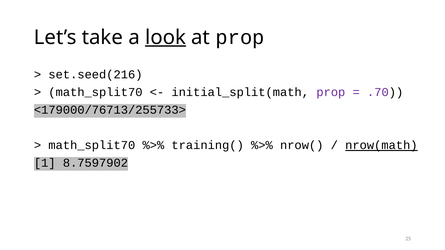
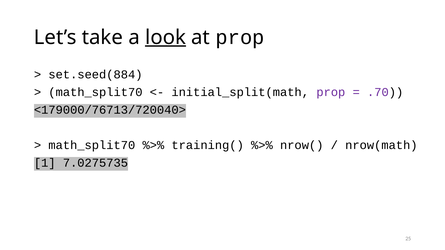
set.seed(216: set.seed(216 -> set.seed(884
<179000/76713/255733>: <179000/76713/255733> -> <179000/76713/720040>
nrow(math underline: present -> none
8.7597902: 8.7597902 -> 7.0275735
